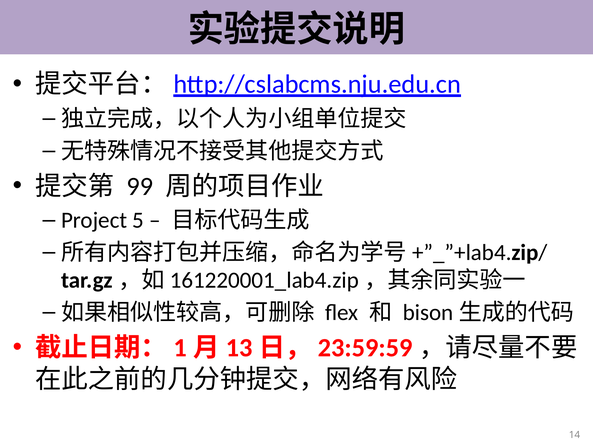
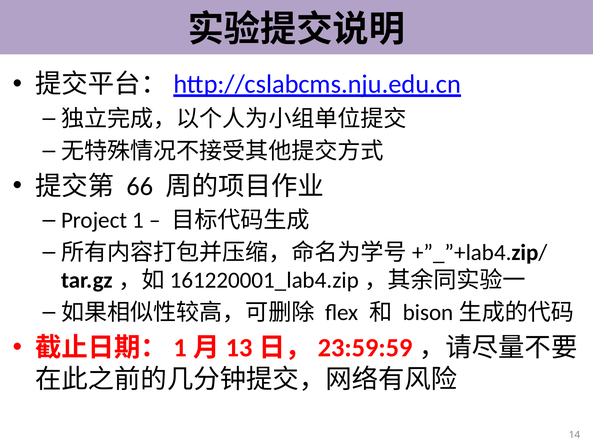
99: 99 -> 66
5: 5 -> 1
